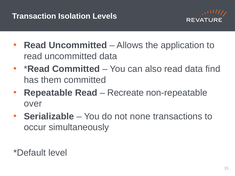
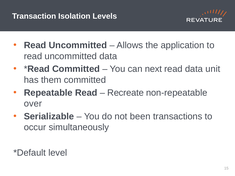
also: also -> next
find: find -> unit
none: none -> been
